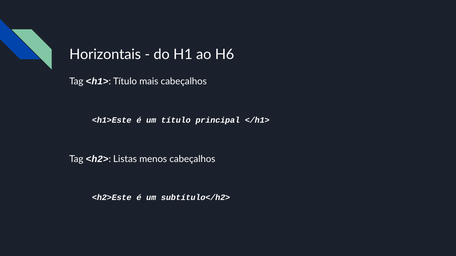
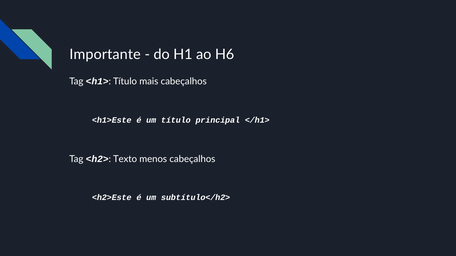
Horizontais: Horizontais -> Importante
Listas: Listas -> Texto
